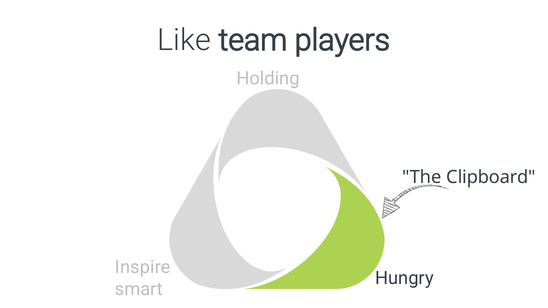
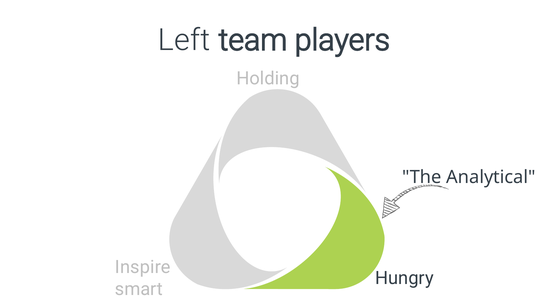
Like: Like -> Left
Clipboard: Clipboard -> Analytical
